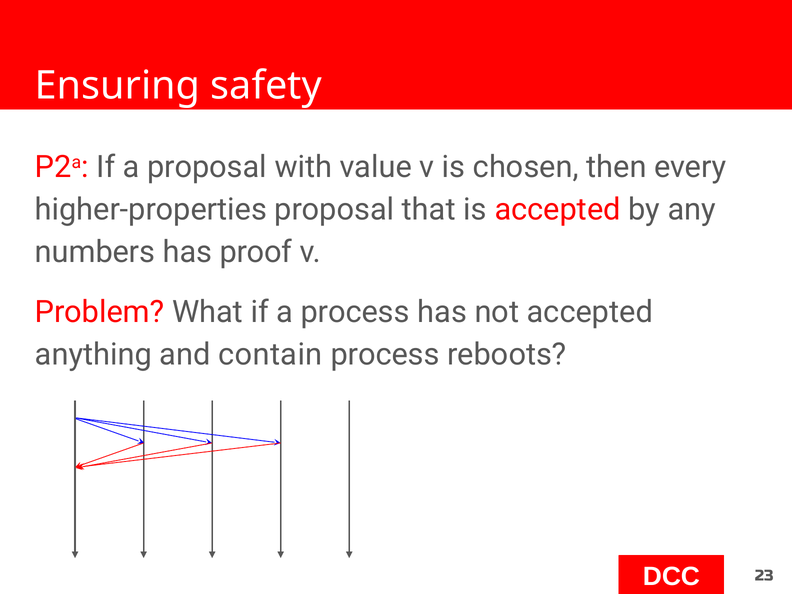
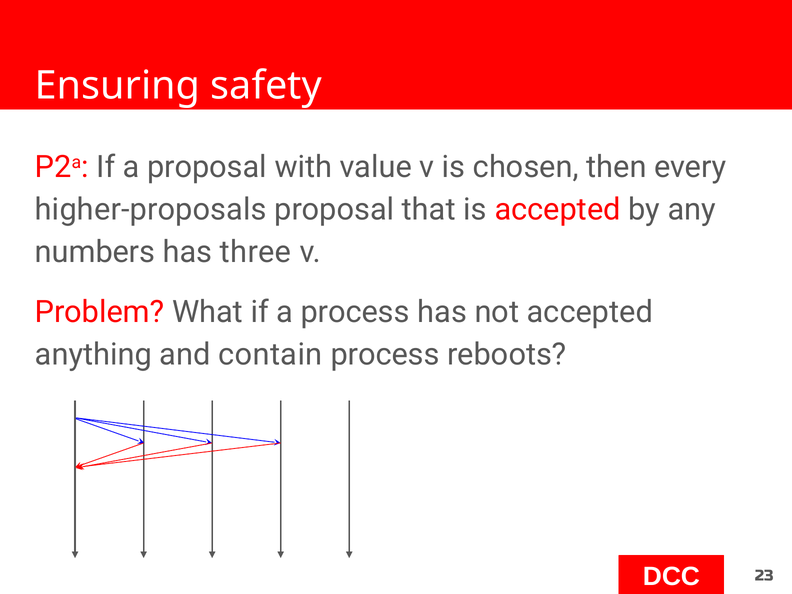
higher-properties: higher-properties -> higher-proposals
proof: proof -> three
